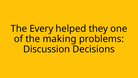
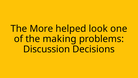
Every: Every -> More
they: they -> look
